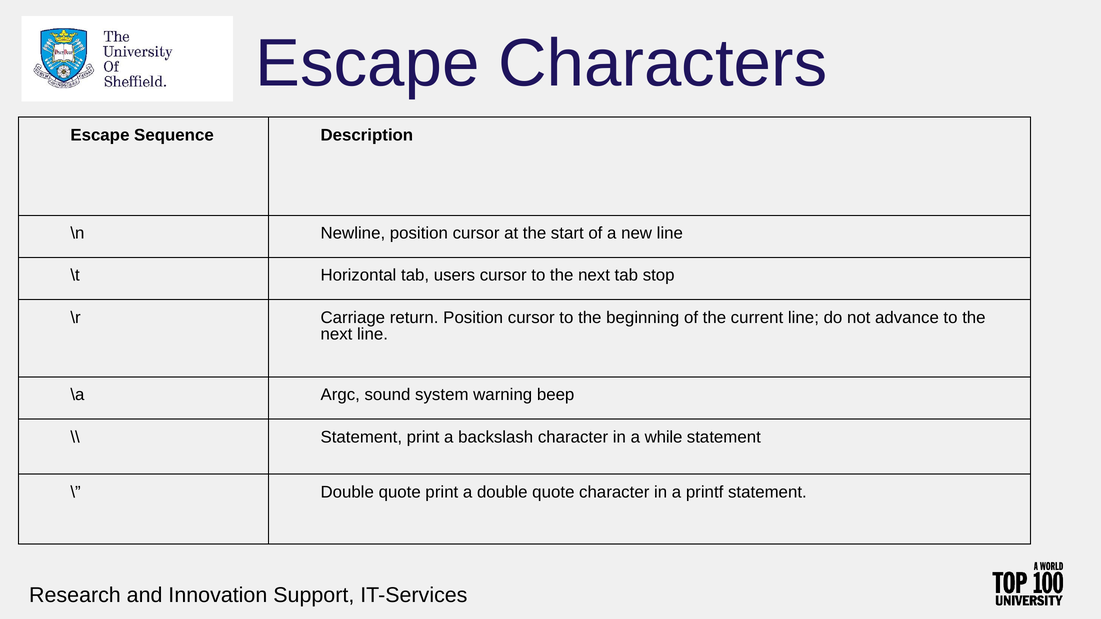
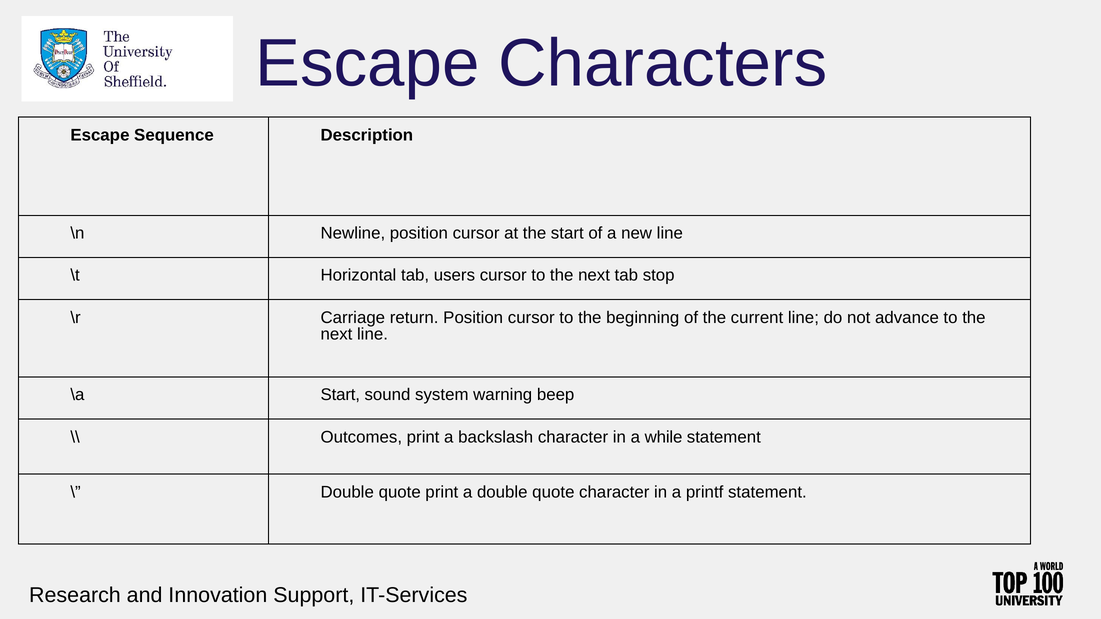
\a Argc: Argc -> Start
Statement at (361, 437): Statement -> Outcomes
